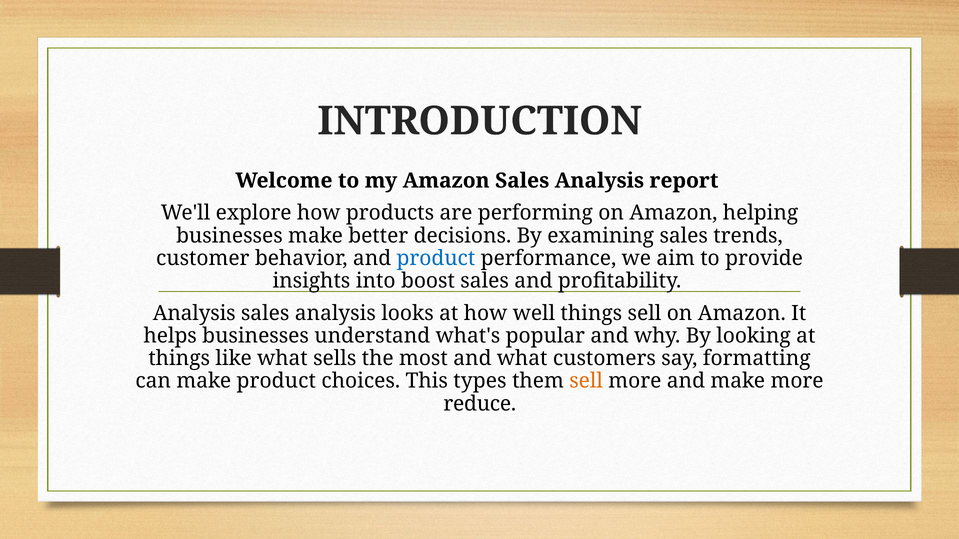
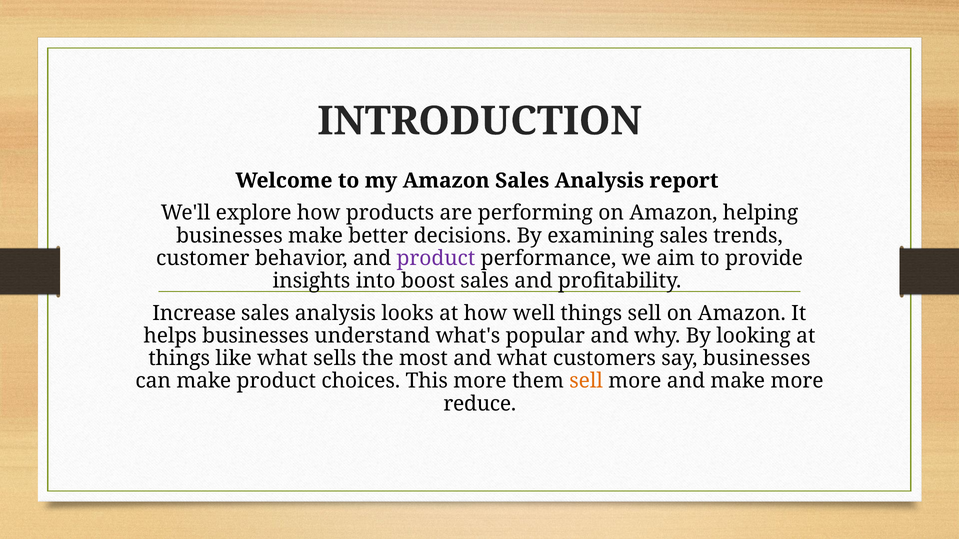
product at (436, 258) colour: blue -> purple
Analysis at (194, 313): Analysis -> Increase
say formatting: formatting -> businesses
This types: types -> more
